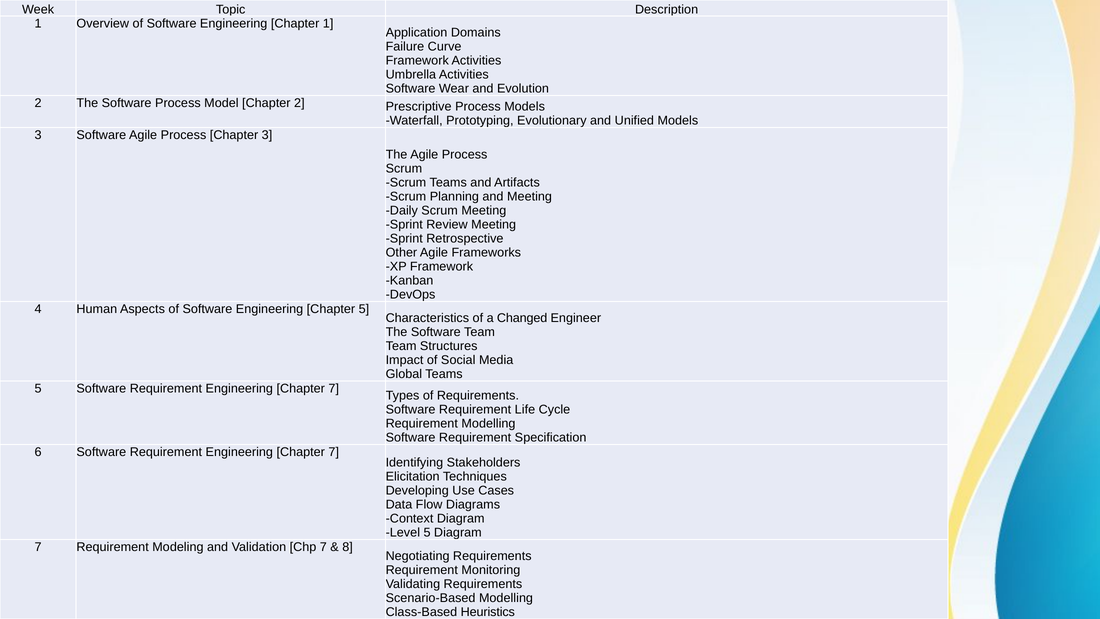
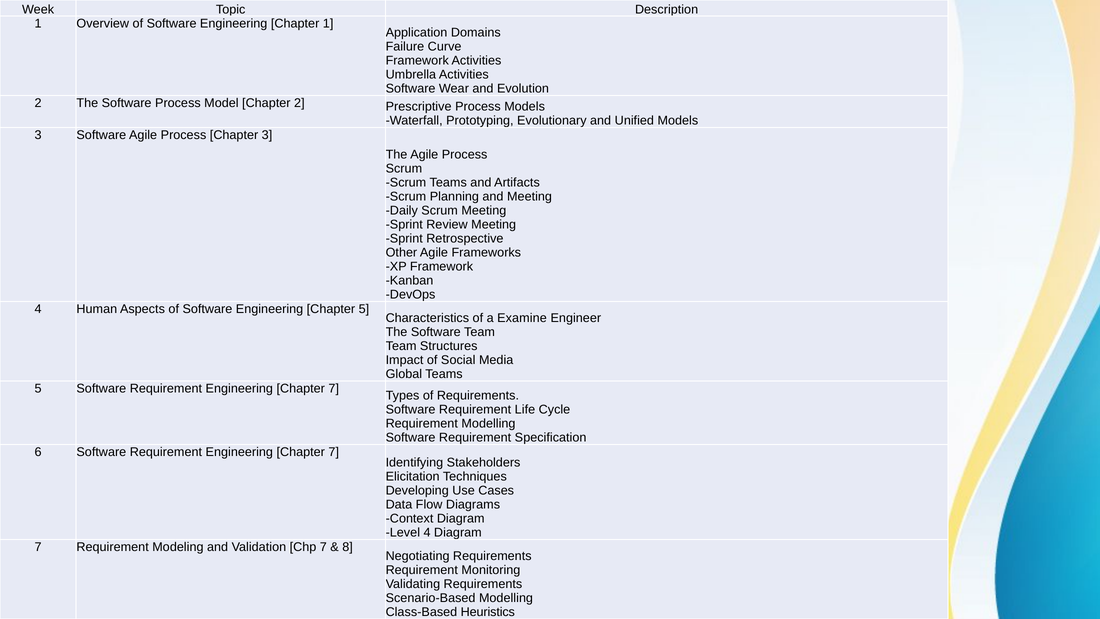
Changed: Changed -> Examine
Level 5: 5 -> 4
